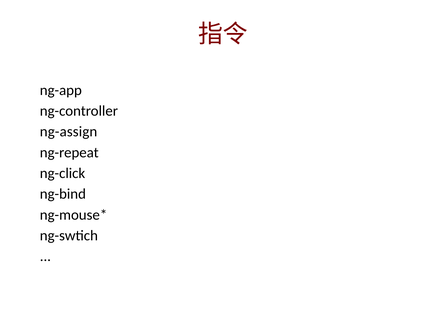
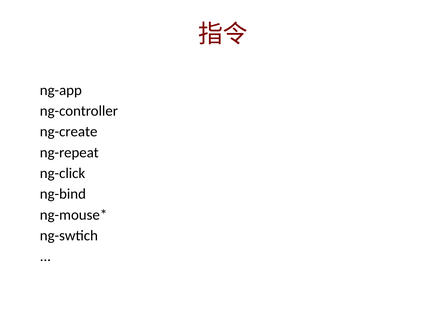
ng-assign: ng-assign -> ng-create
